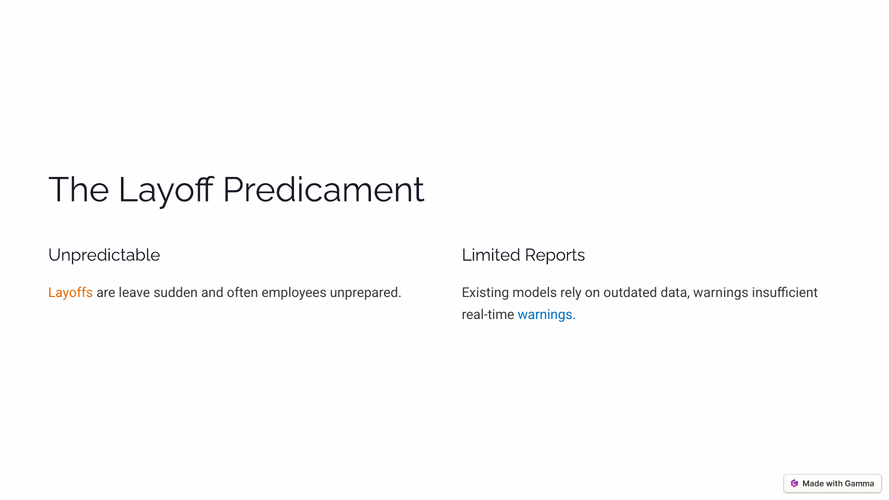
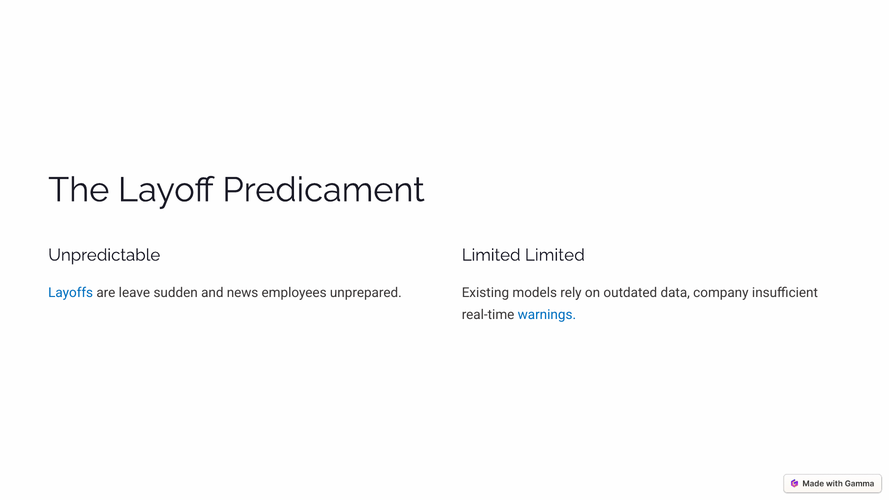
Limited Reports: Reports -> Limited
Layoffs colour: orange -> blue
often: often -> news
data warnings: warnings -> company
